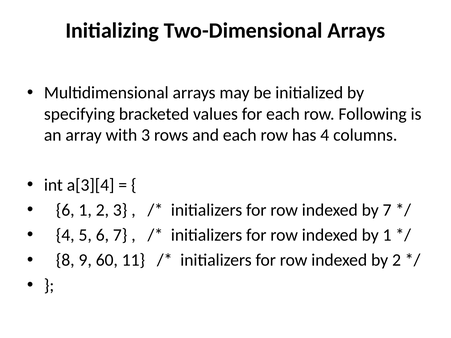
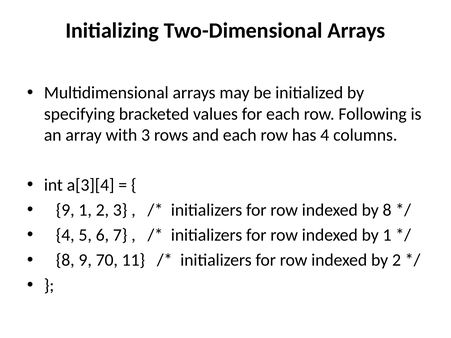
6 at (65, 210): 6 -> 9
by 7: 7 -> 8
60: 60 -> 70
